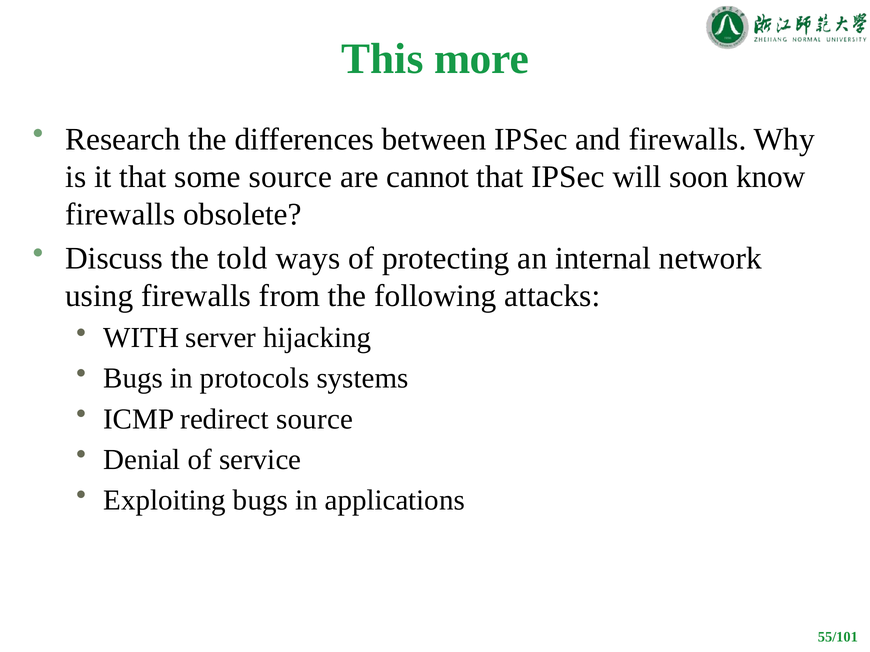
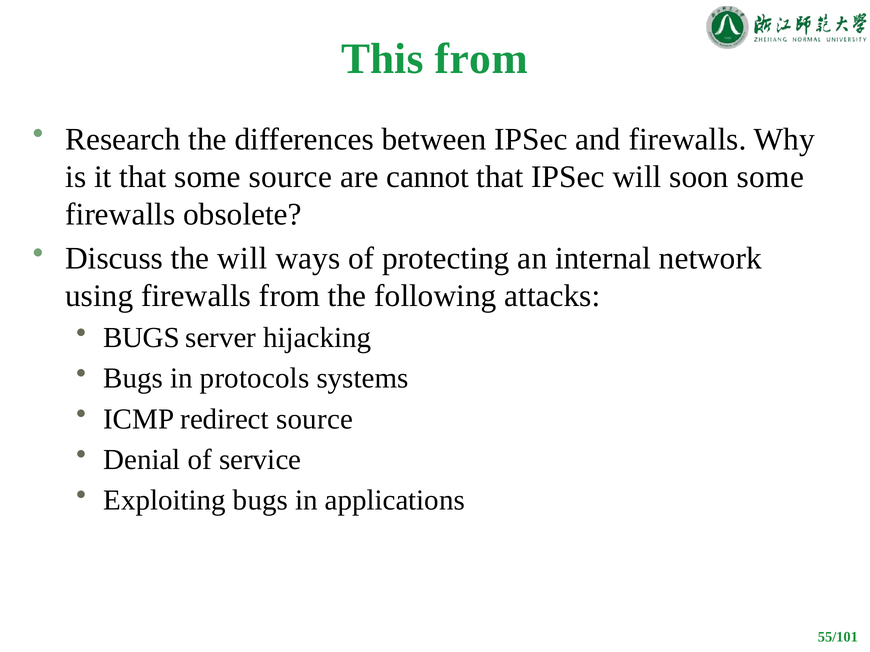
This more: more -> from
soon know: know -> some
the told: told -> will
WITH at (141, 338): WITH -> BUGS
